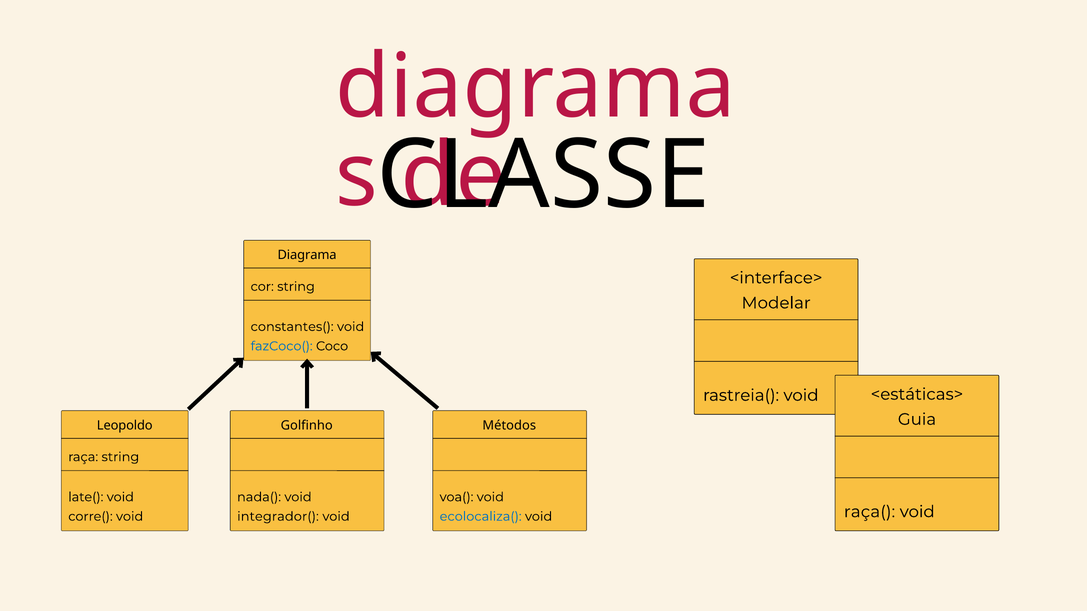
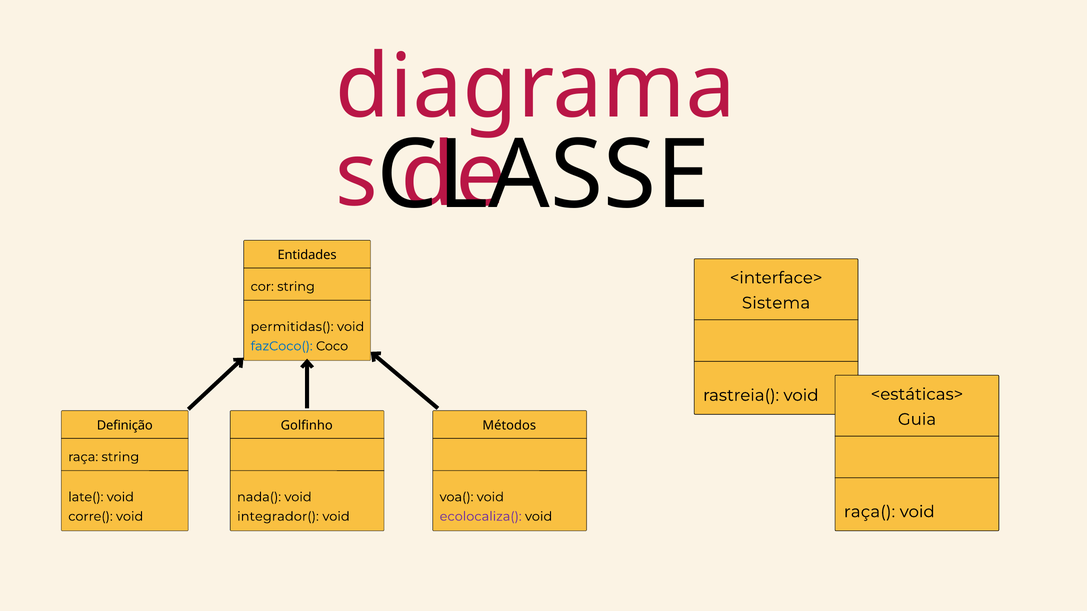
Diagrama at (307, 255): Diagrama -> Entidades
Modelar: Modelar -> Sistema
constantes(: constantes( -> permitidas(
Leopoldo: Leopoldo -> Definição
ecolocaliza( colour: blue -> purple
